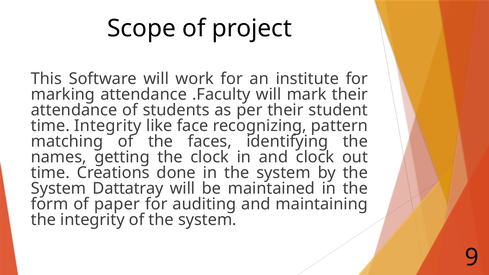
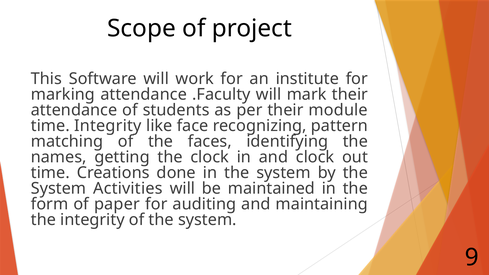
student: student -> module
Dattatray: Dattatray -> Activities
